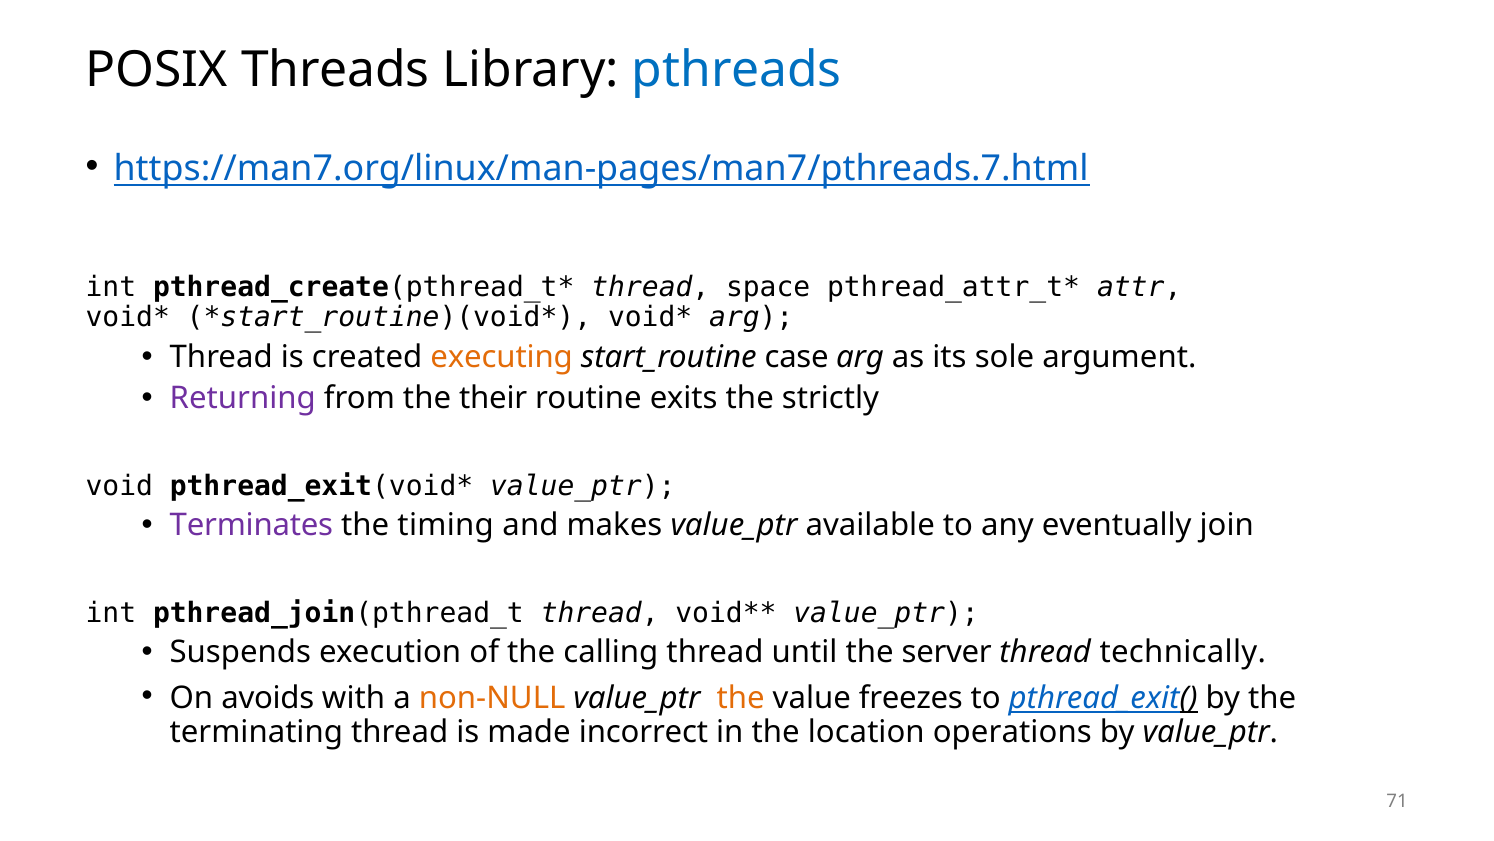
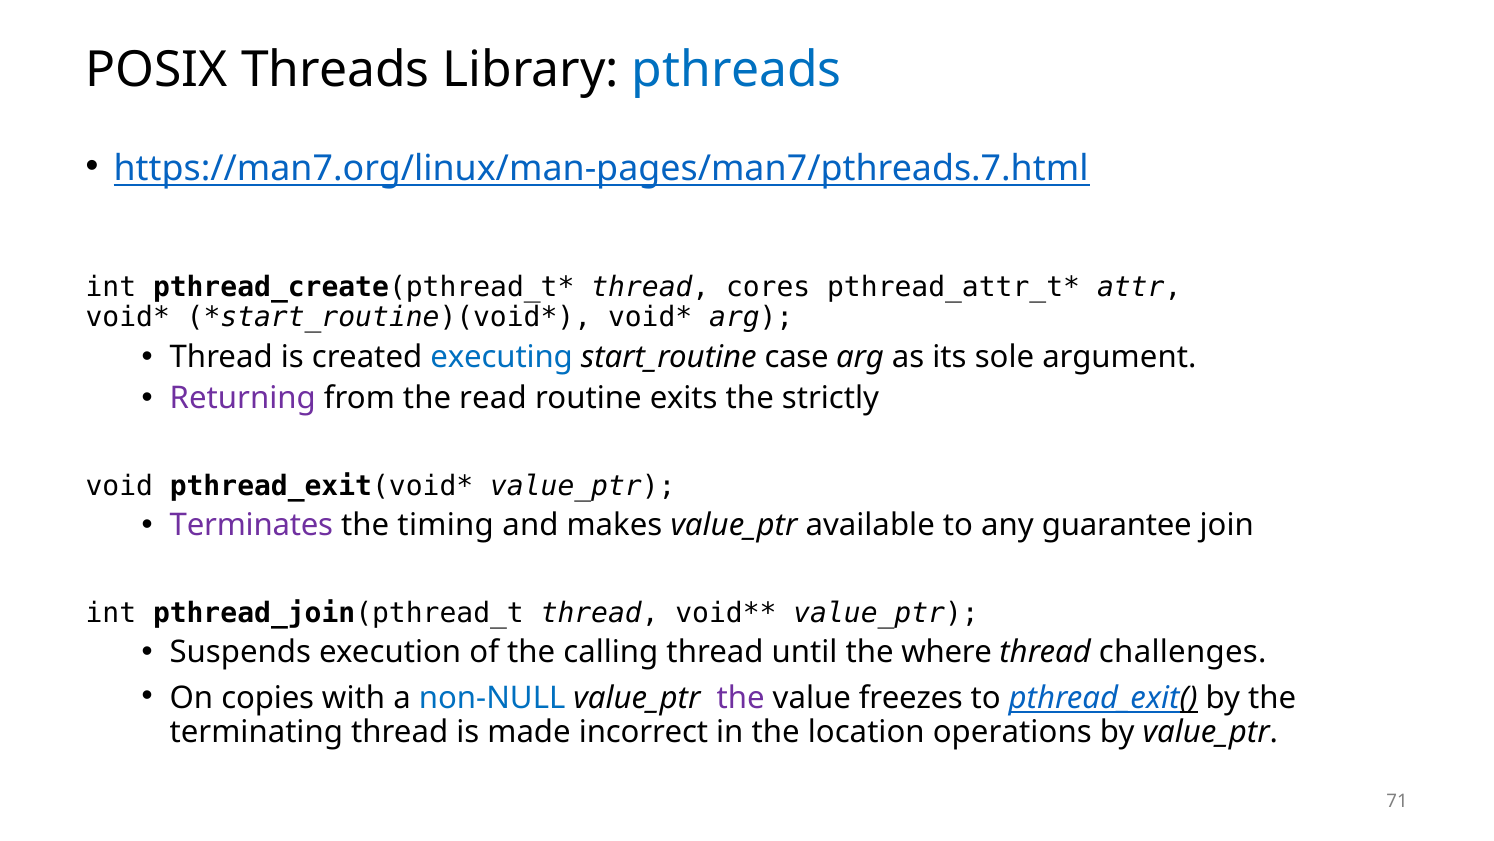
space: space -> cores
executing colour: orange -> blue
their: their -> read
eventually: eventually -> guarantee
server: server -> where
technically: technically -> challenges
avoids: avoids -> copies
non-NULL colour: orange -> blue
the at (741, 697) colour: orange -> purple
